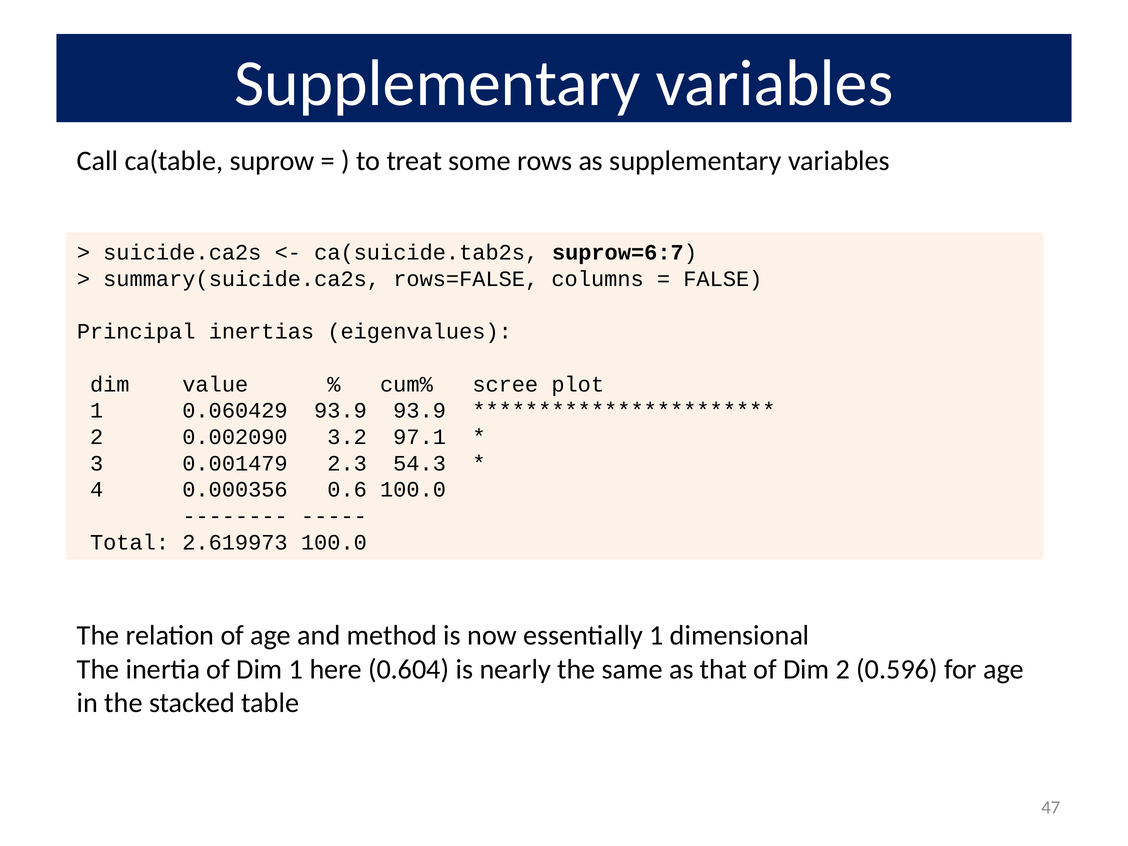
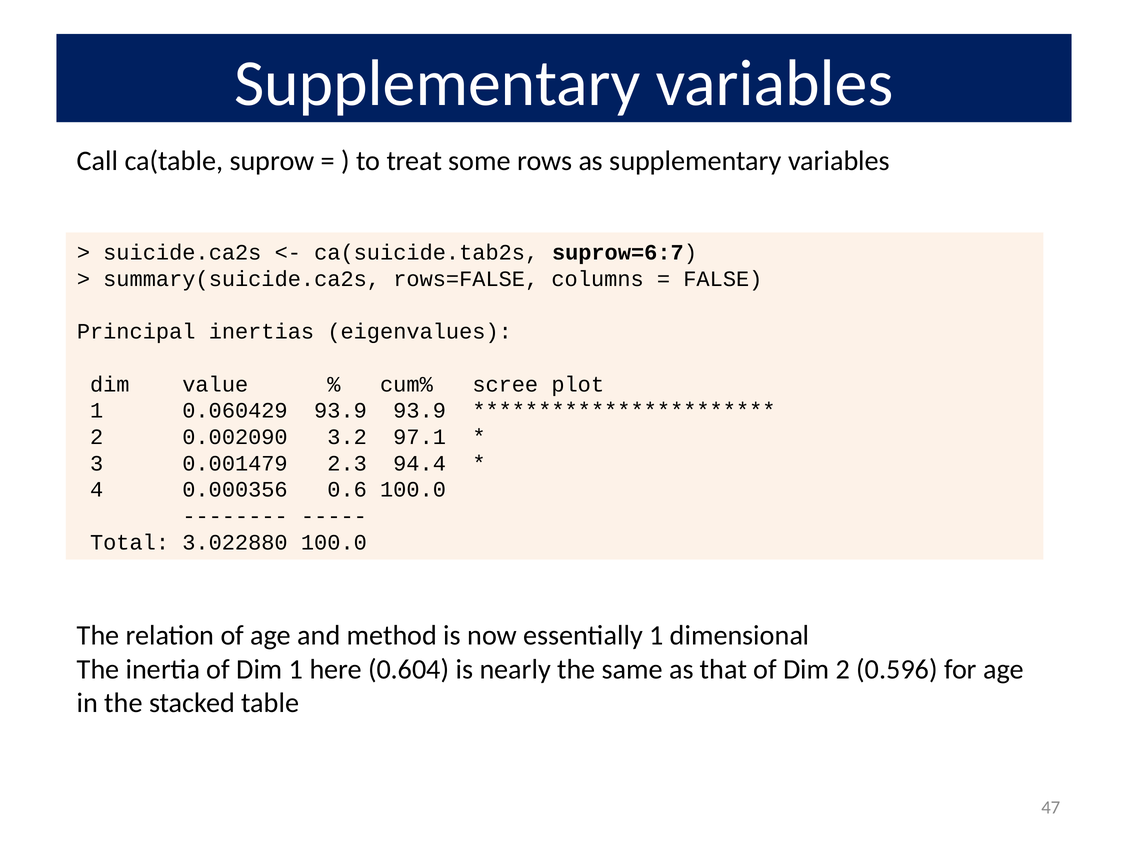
54.3: 54.3 -> 94.4
2.619973: 2.619973 -> 3.022880
